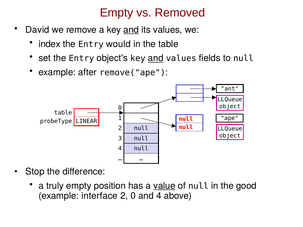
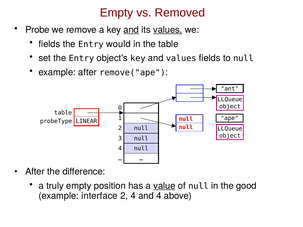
David: David -> Probe
values at (168, 30) underline: none -> present
index at (49, 44): index -> fields
and at (156, 58) underline: present -> none
Stop at (35, 172): Stop -> After
2 0: 0 -> 4
